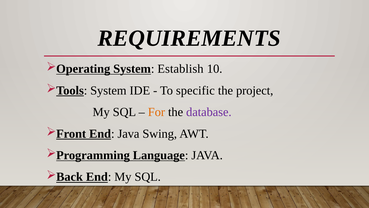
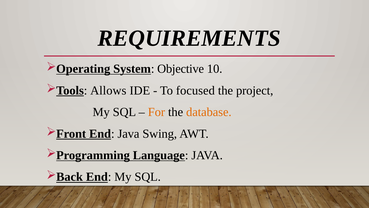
Establish: Establish -> Objective
Tools System: System -> Allows
specific: specific -> focused
database colour: purple -> orange
